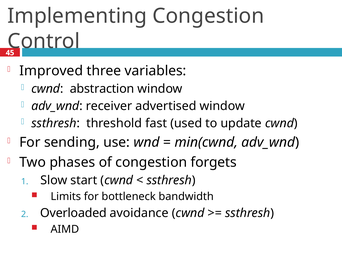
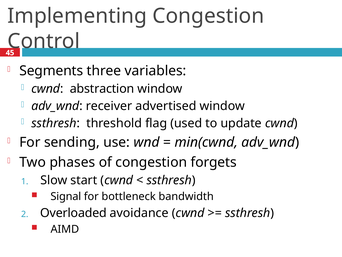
Improved: Improved -> Segments
fast: fast -> flag
Limits: Limits -> Signal
